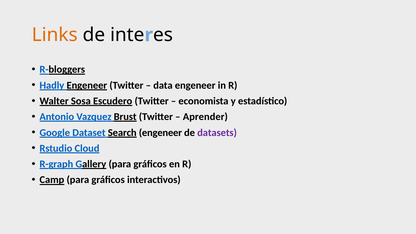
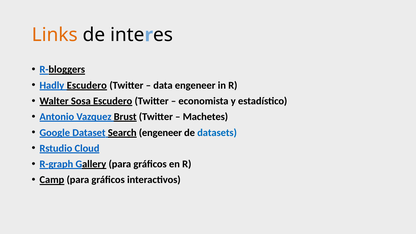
Hadly Engeneer: Engeneer -> Escudero
Aprender: Aprender -> Machetes
datasets colour: purple -> blue
